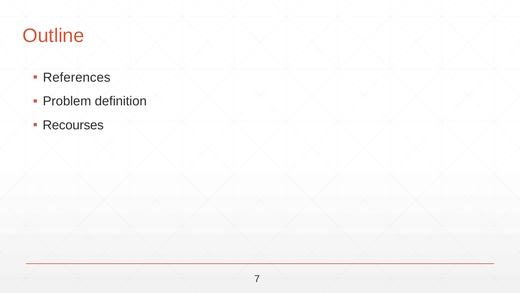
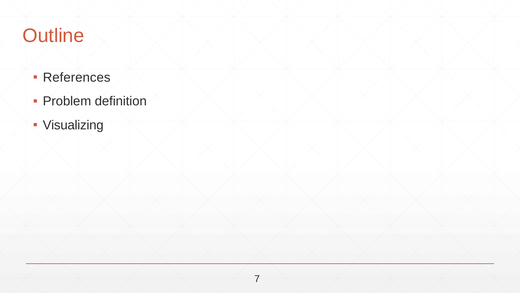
Recourses: Recourses -> Visualizing
